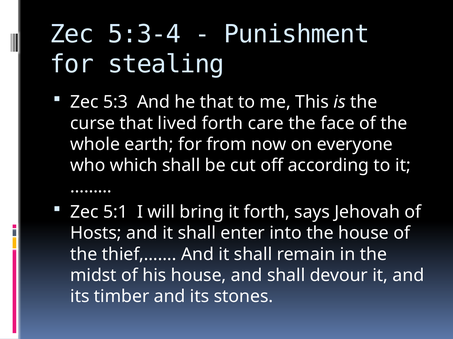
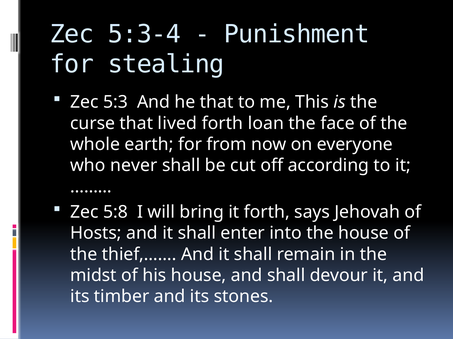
care: care -> loan
which: which -> never
5:1: 5:1 -> 5:8
